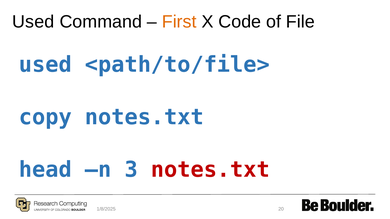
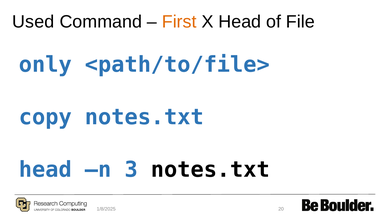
X Code: Code -> Head
used at (45, 65): used -> only
notes.txt at (210, 170) colour: red -> black
